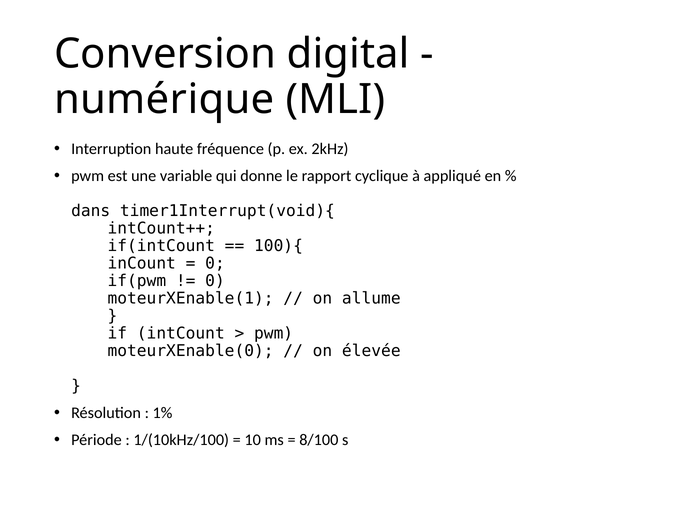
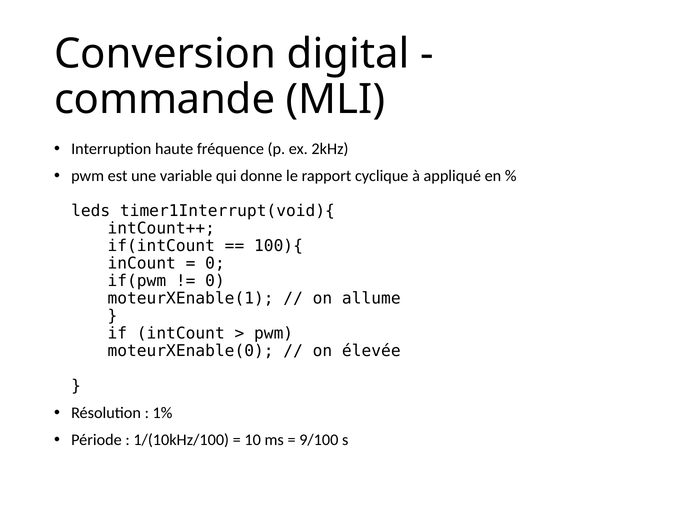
numérique: numérique -> commande
dans: dans -> leds
8/100: 8/100 -> 9/100
